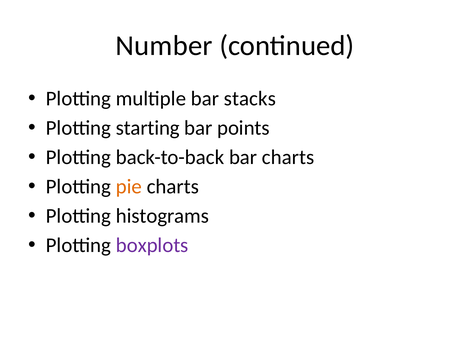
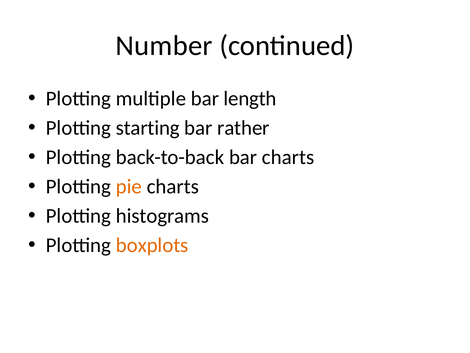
stacks: stacks -> length
points: points -> rather
boxplots colour: purple -> orange
